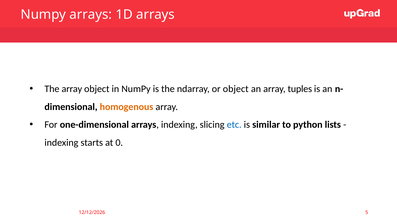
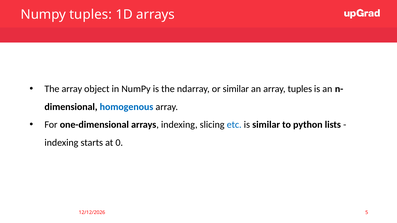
Numpy arrays: arrays -> tuples
or object: object -> similar
homogenous colour: orange -> blue
